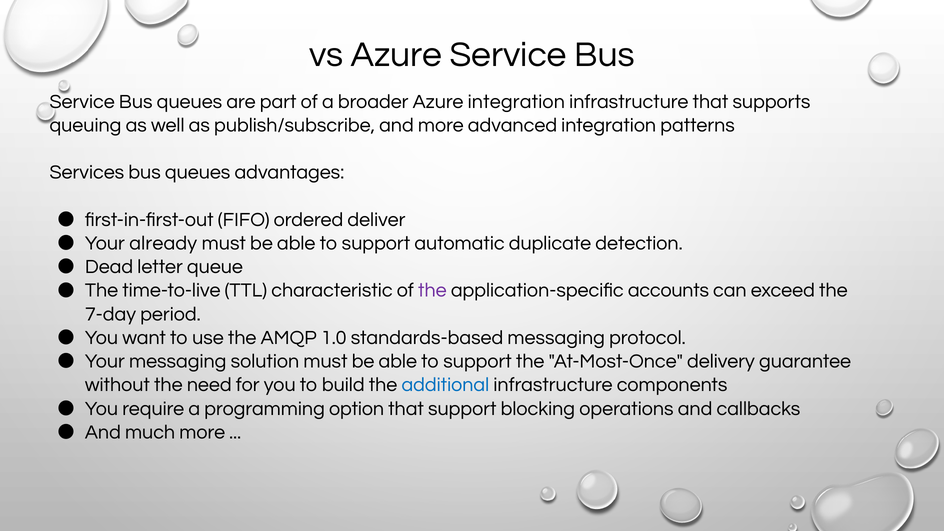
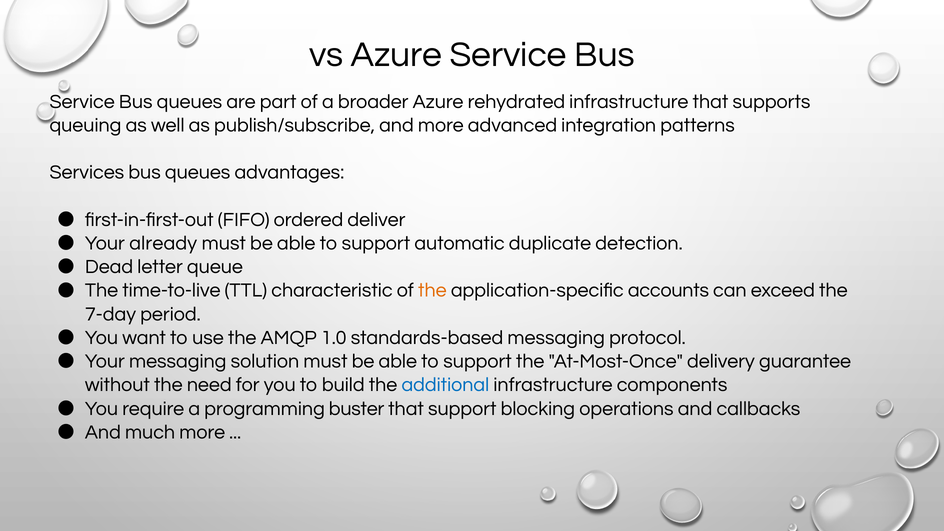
Azure integration: integration -> rehydrated
the at (432, 290) colour: purple -> orange
option: option -> buster
